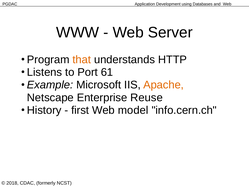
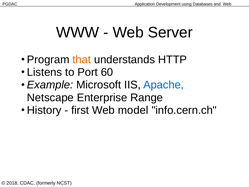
61: 61 -> 60
Apache colour: orange -> blue
Reuse: Reuse -> Range
